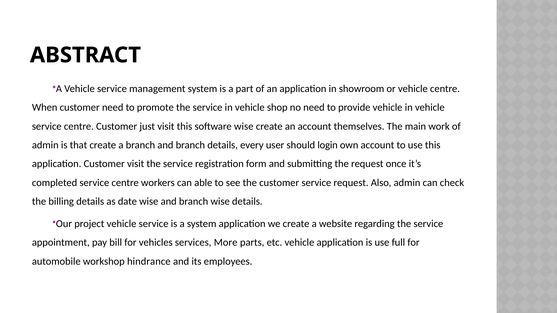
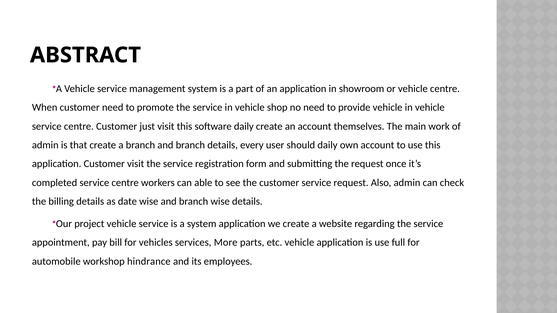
software wise: wise -> daily
should login: login -> daily
